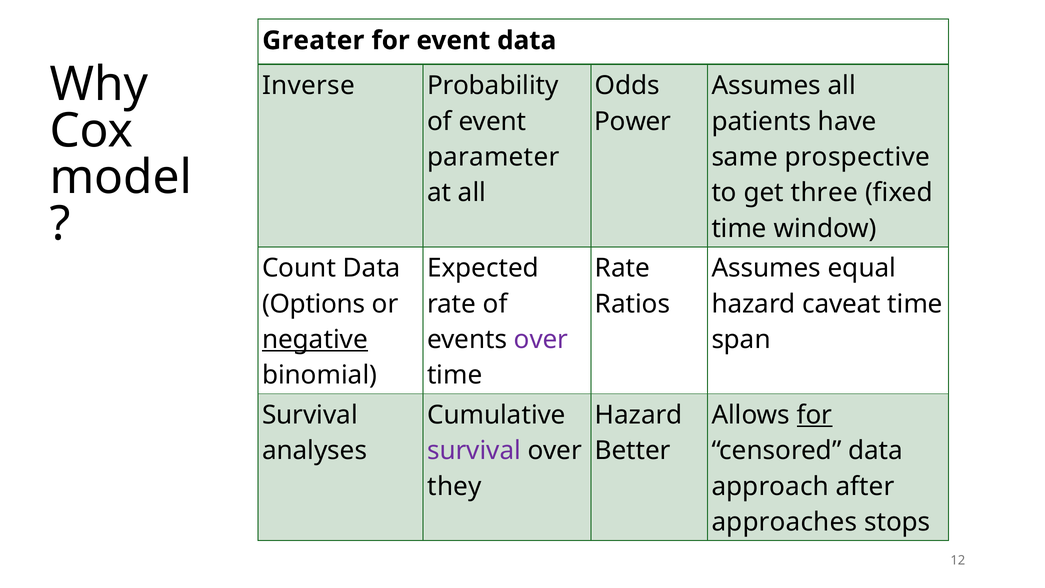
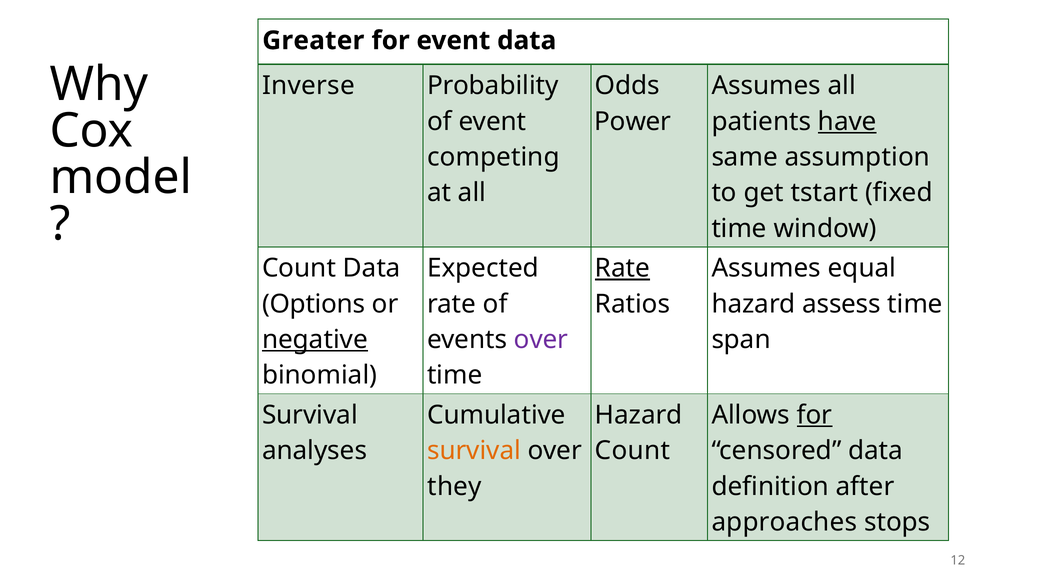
have underline: none -> present
parameter: parameter -> competing
prospective: prospective -> assumption
three: three -> tstart
Rate at (622, 268) underline: none -> present
caveat: caveat -> assess
survival at (474, 451) colour: purple -> orange
Better at (633, 451): Better -> Count
approach: approach -> definition
